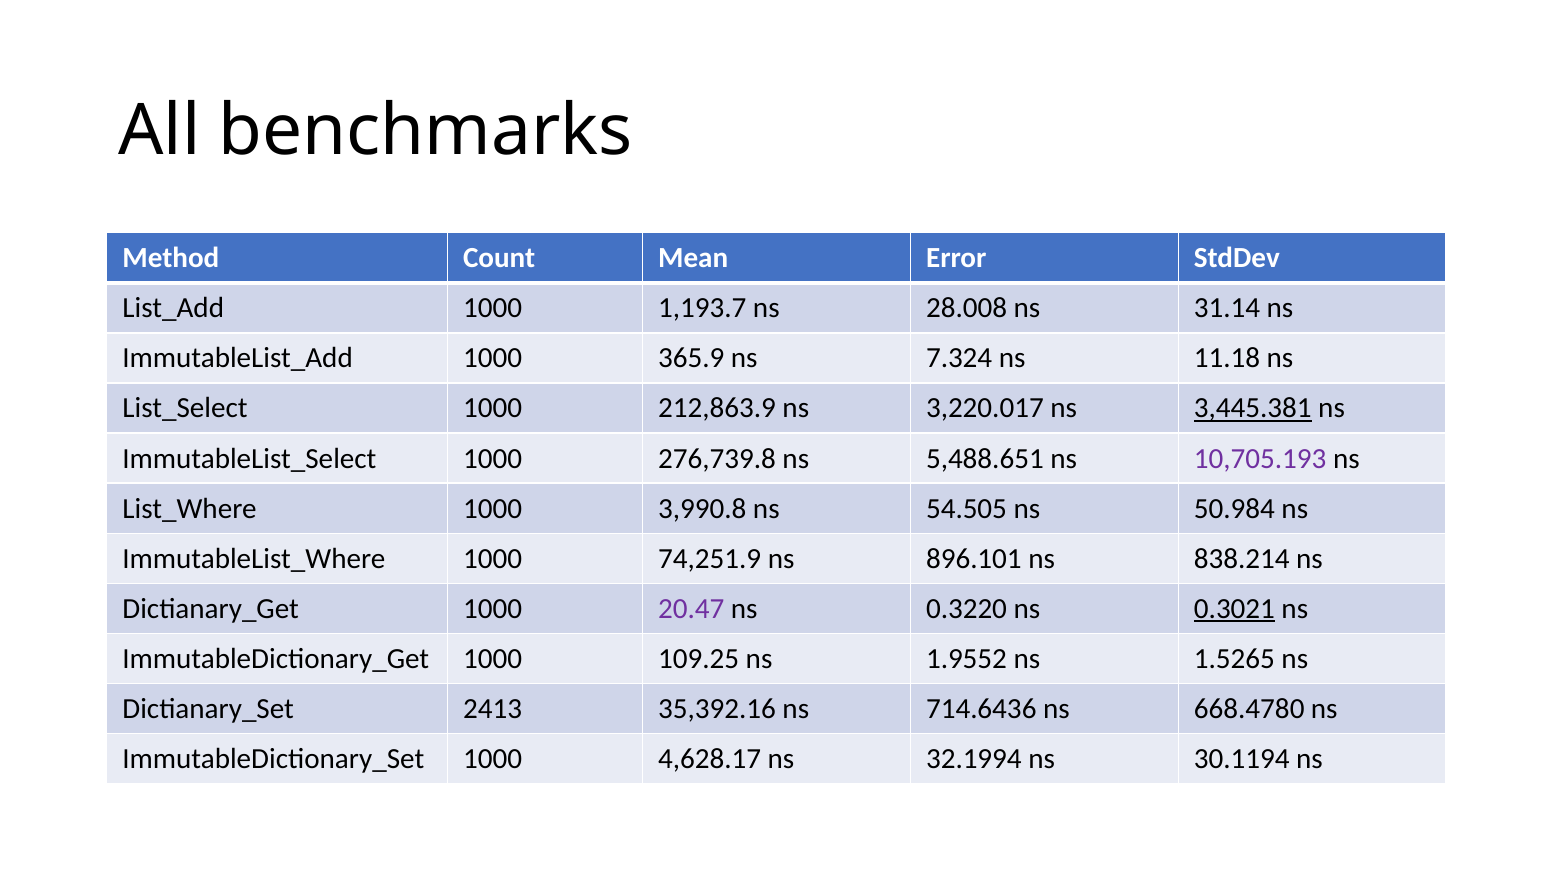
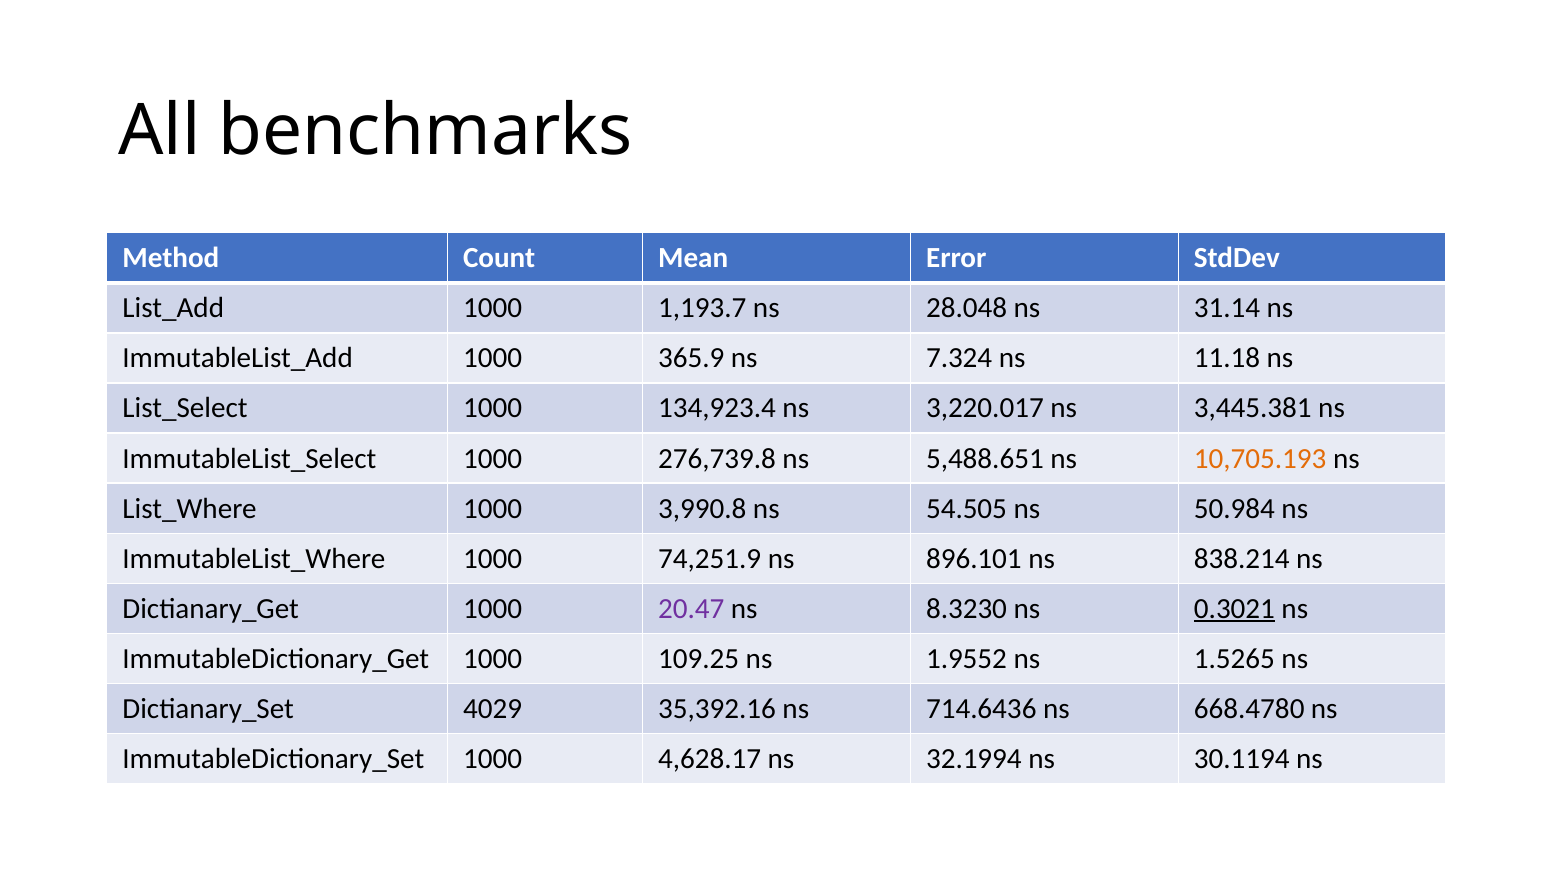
28.008: 28.008 -> 28.048
212,863.9: 212,863.9 -> 134,923.4
3,445.381 underline: present -> none
10,705.193 colour: purple -> orange
0.3220: 0.3220 -> 8.3230
2413: 2413 -> 4029
